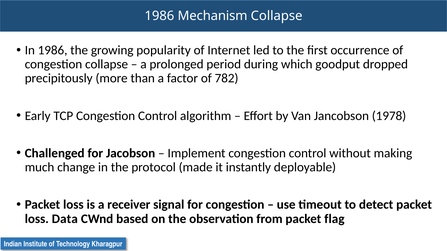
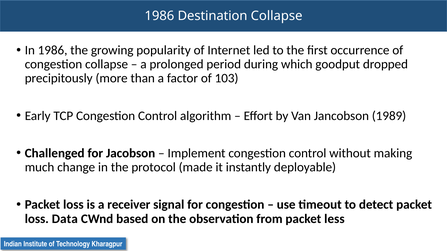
Mechanism: Mechanism -> Destination
782: 782 -> 103
1978: 1978 -> 1989
flag: flag -> less
